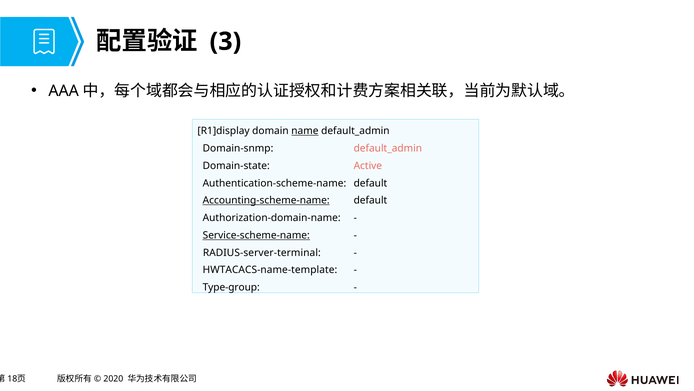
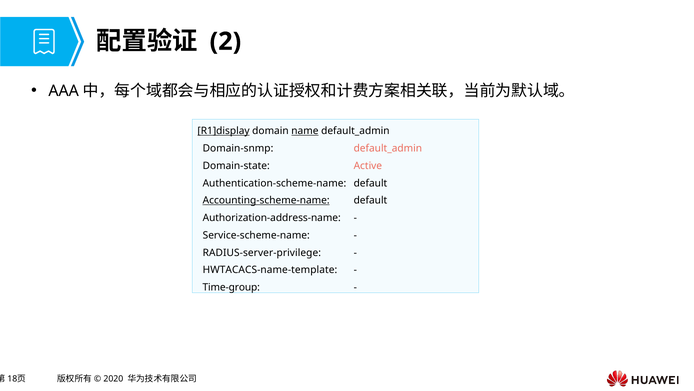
3: 3 -> 2
R1]display underline: none -> present
Authorization-domain-name: Authorization-domain-name -> Authorization-address-name
Service-scheme-name underline: present -> none
RADIUS-server-terminal: RADIUS-server-terminal -> RADIUS-server-privilege
Type-group: Type-group -> Time-group
